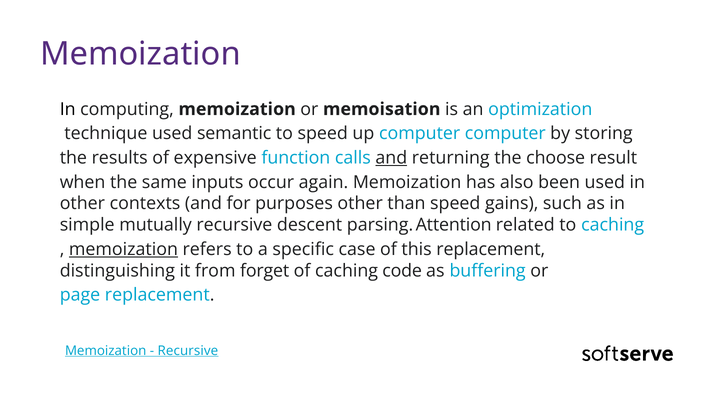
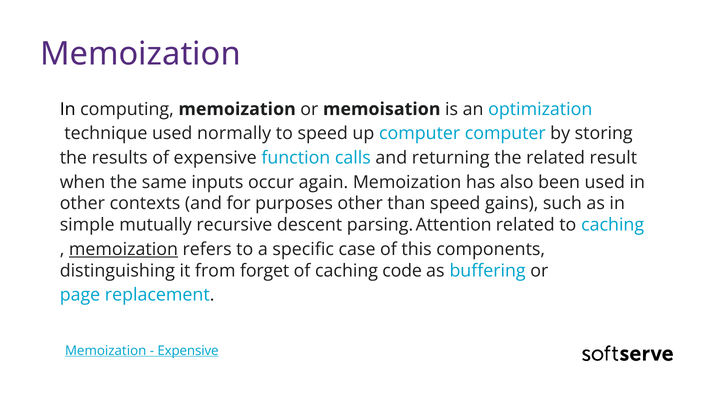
semantic: semantic -> normally
and at (391, 158) underline: present -> none
the choose: choose -> related
this replacement: replacement -> components
Recursive at (188, 351): Recursive -> Expensive
